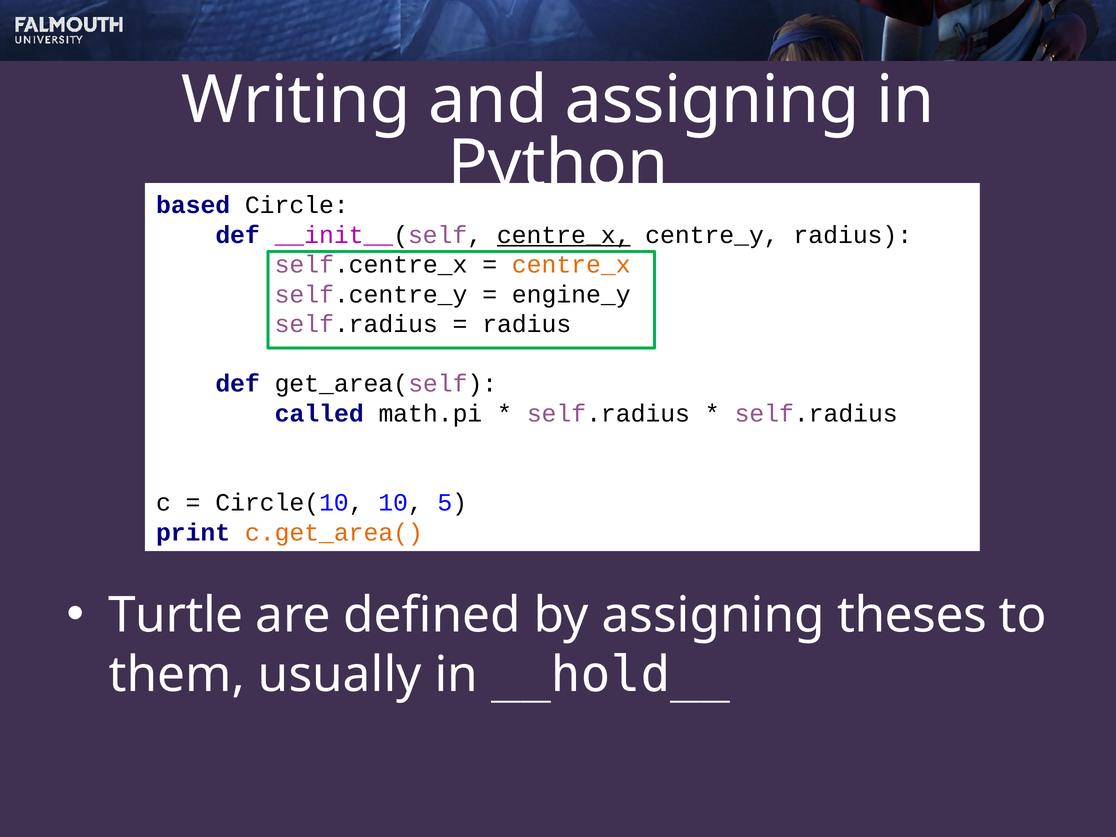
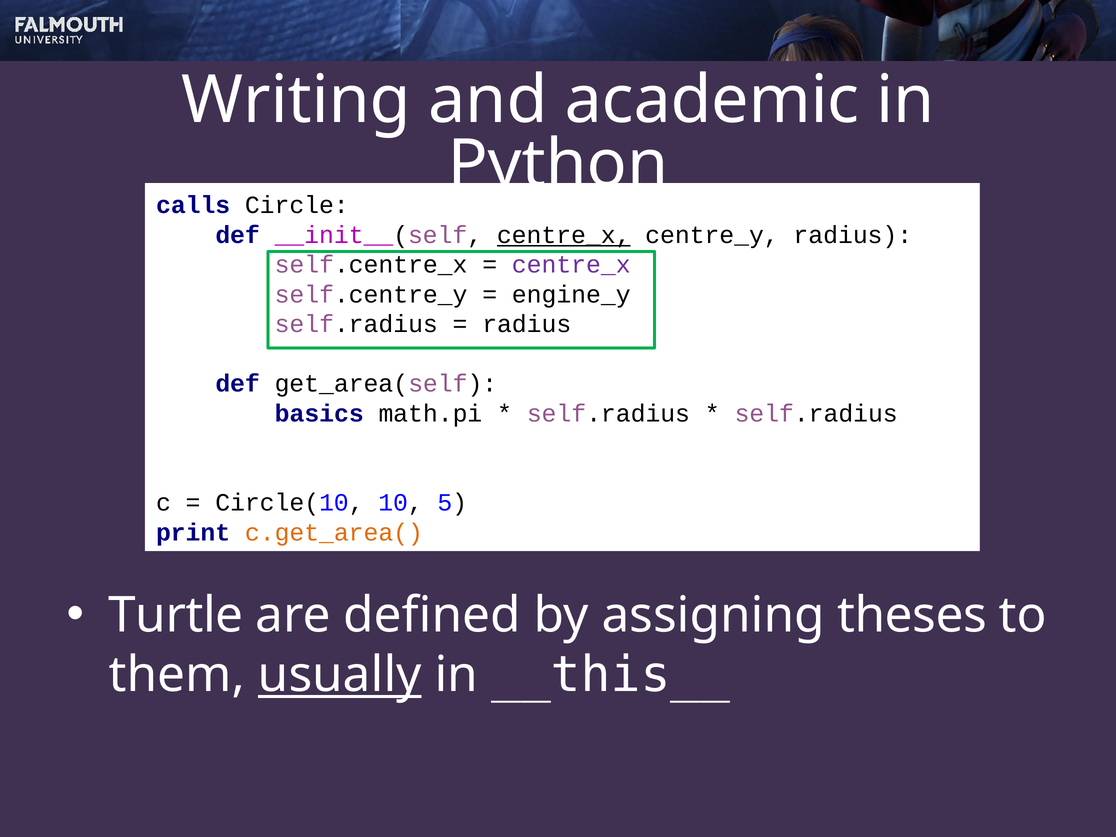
and assigning: assigning -> academic
based: based -> calls
centre_x at (571, 265) colour: orange -> purple
called: called -> basics
usually underline: none -> present
__hold__: __hold__ -> __this__
